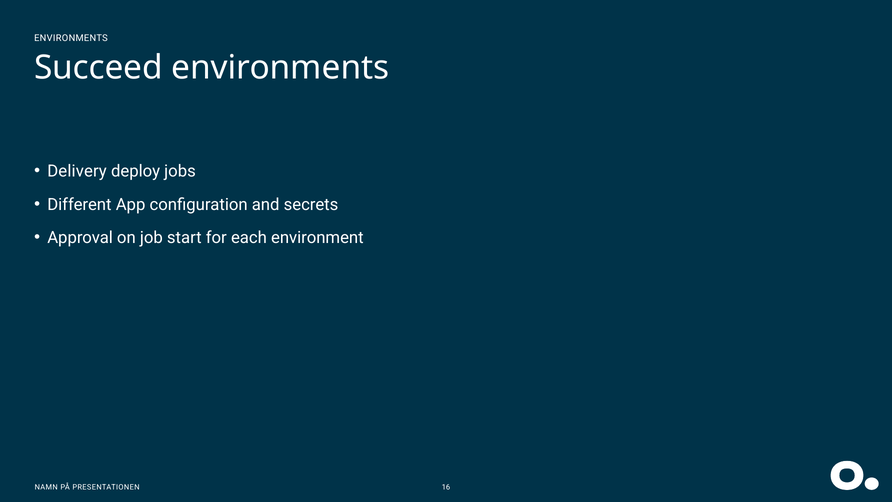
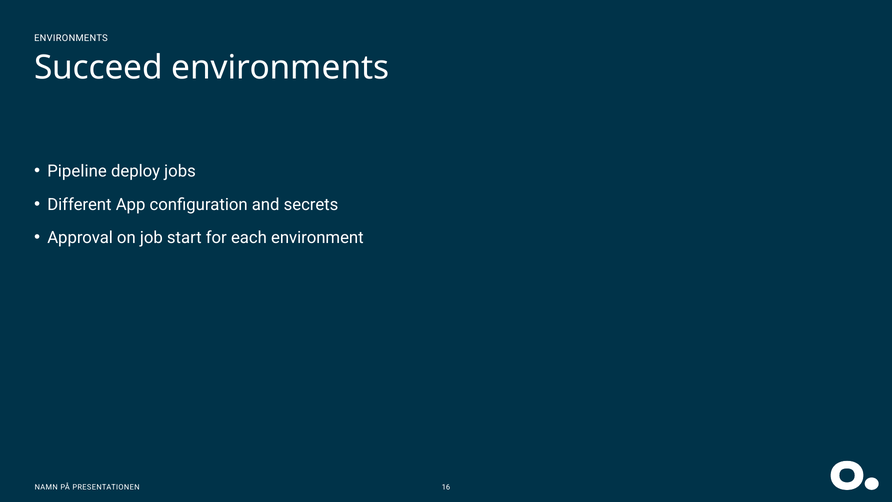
Delivery: Delivery -> Pipeline
